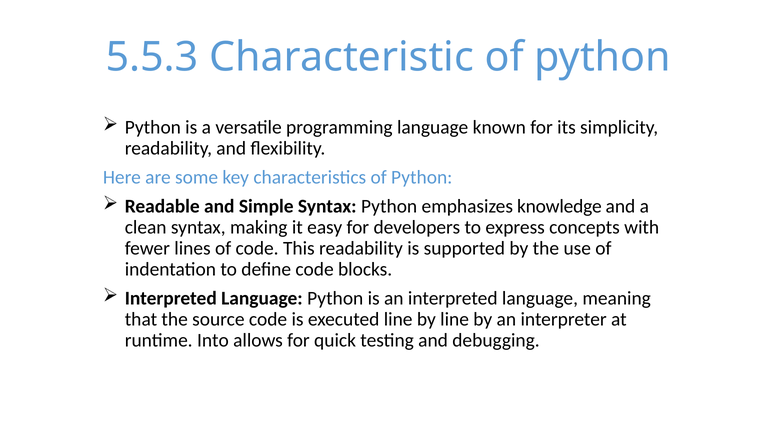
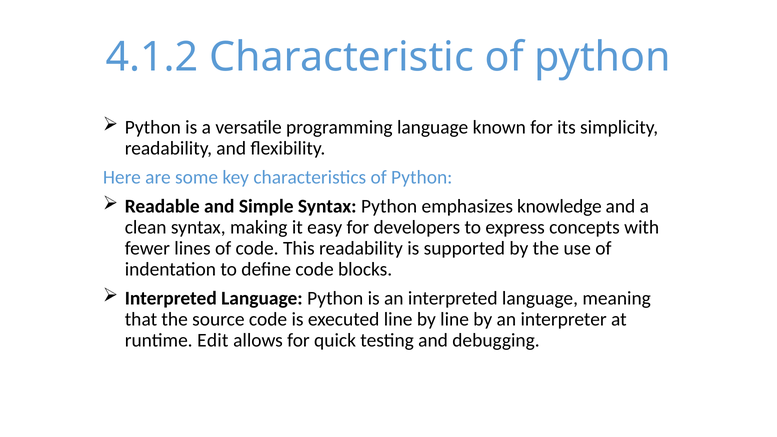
5.5.3: 5.5.3 -> 4.1.2
Into: Into -> Edit
